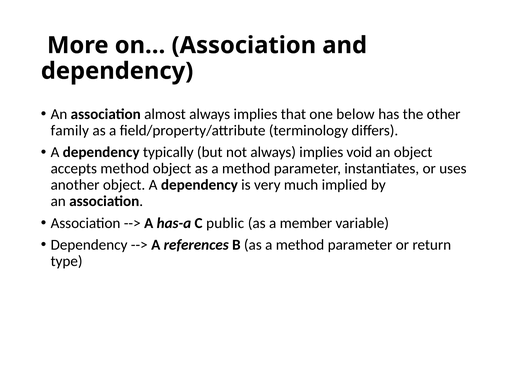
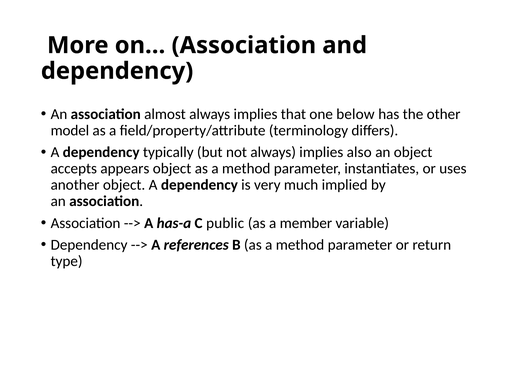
family: family -> model
void: void -> also
accepts method: method -> appears
